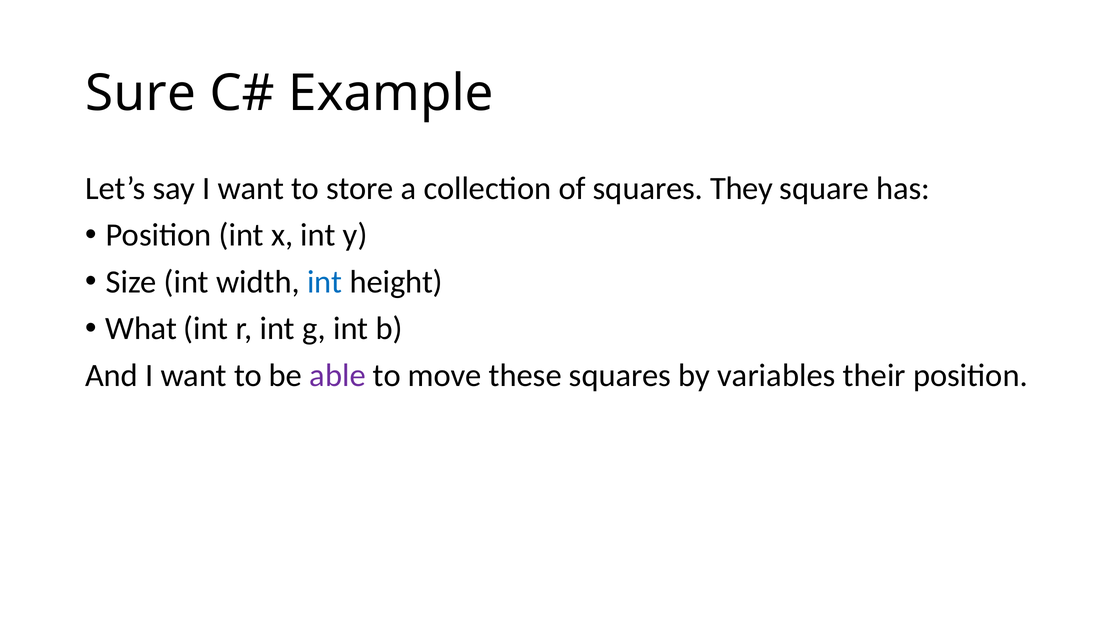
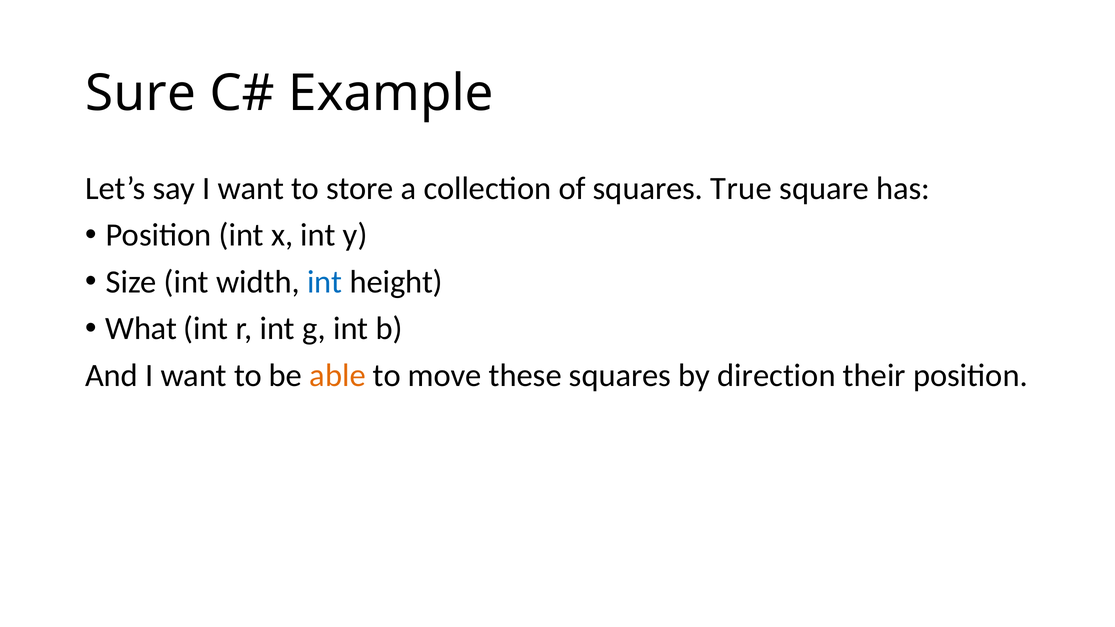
They: They -> True
able colour: purple -> orange
variables: variables -> direction
